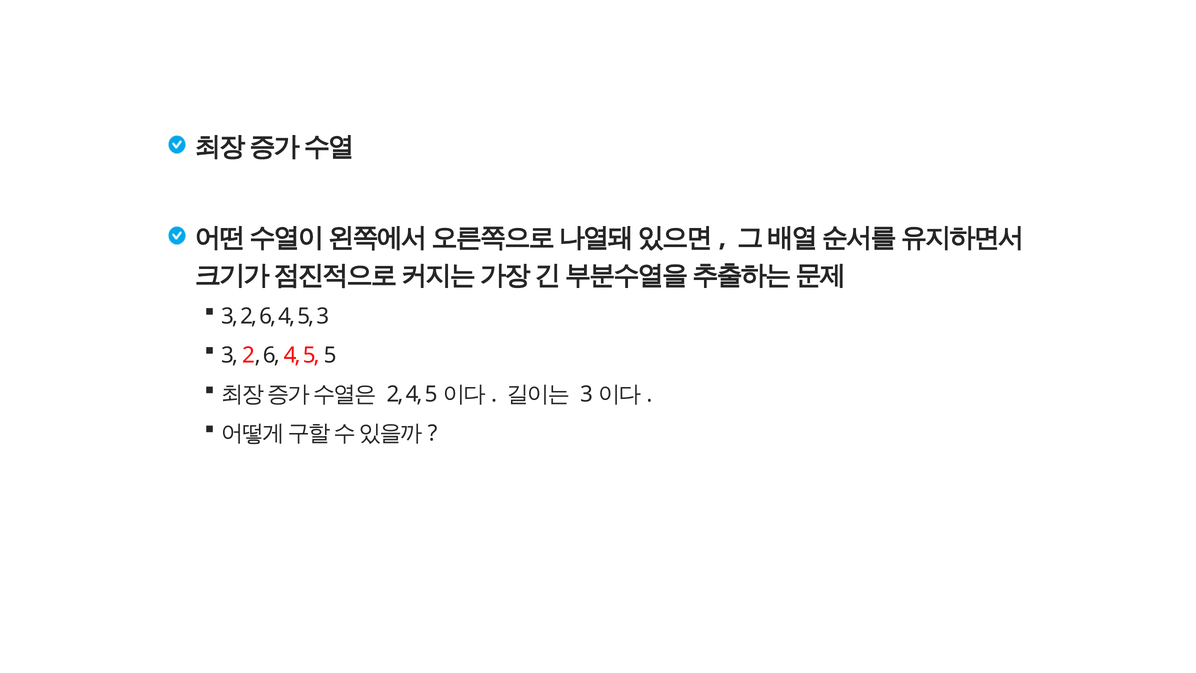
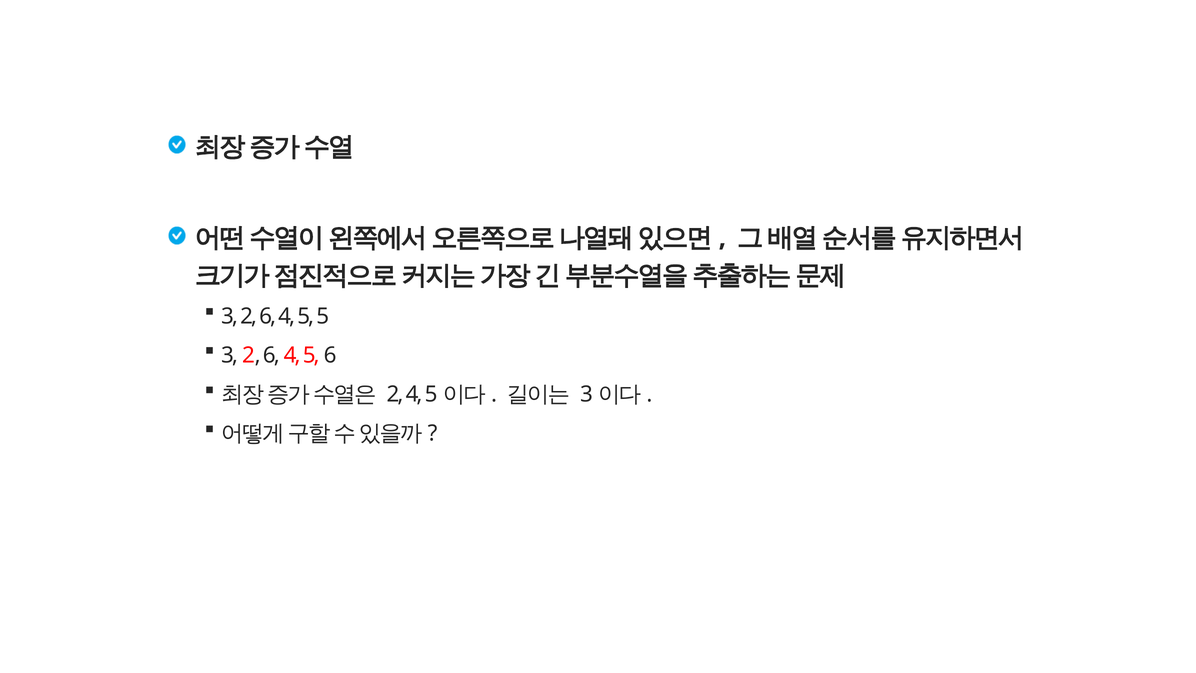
5 3: 3 -> 5
5 5: 5 -> 6
